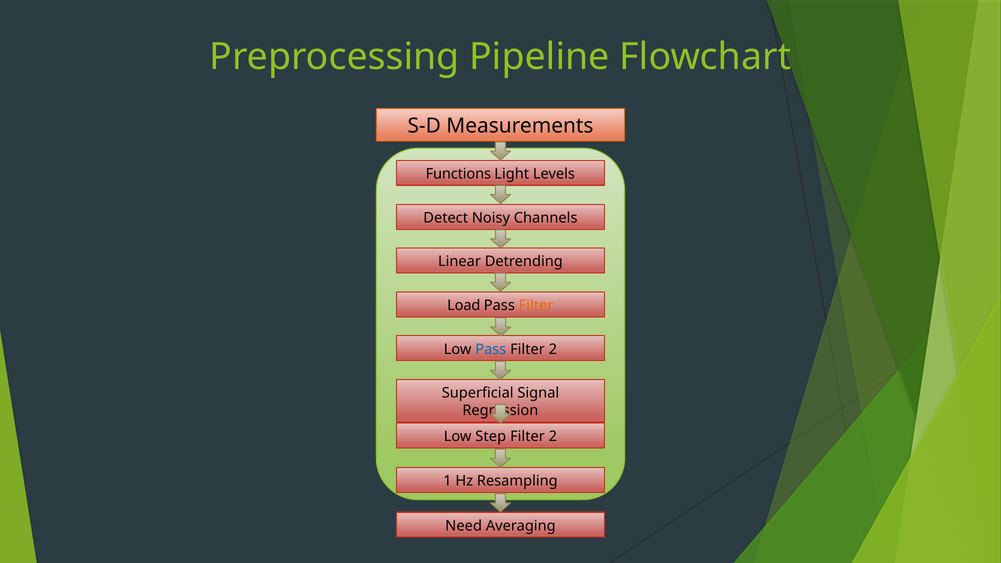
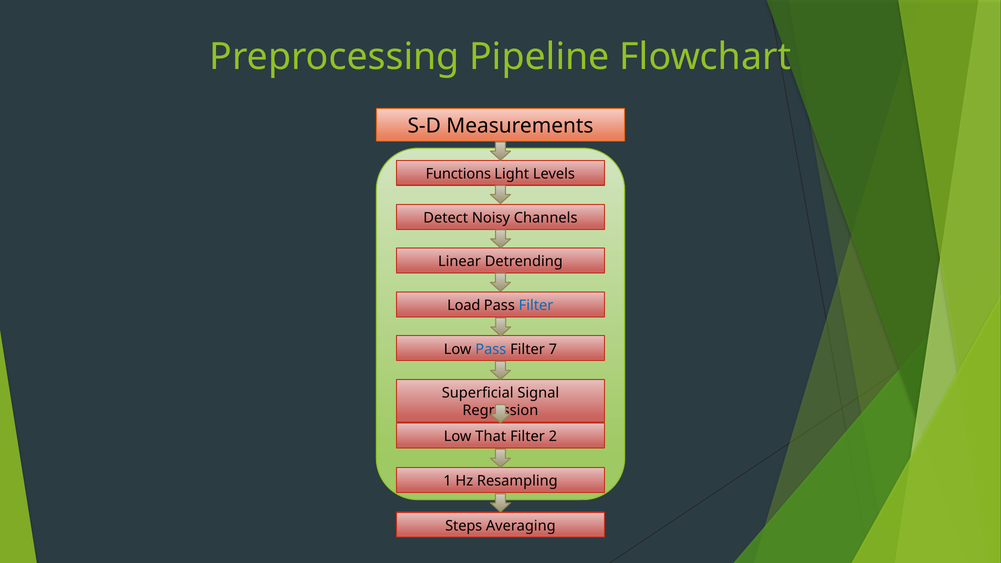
Filter at (536, 306) colour: orange -> blue
2 at (553, 349): 2 -> 7
Step: Step -> That
Need: Need -> Steps
